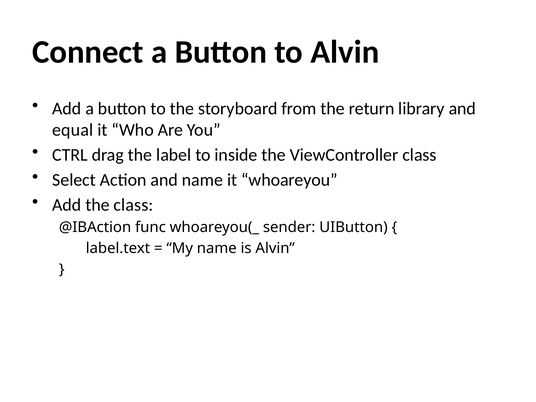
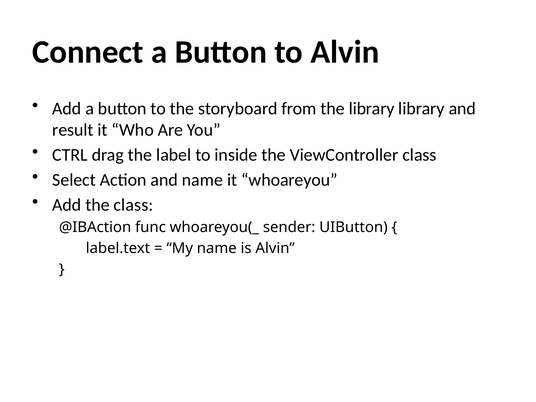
the return: return -> library
equal: equal -> result
